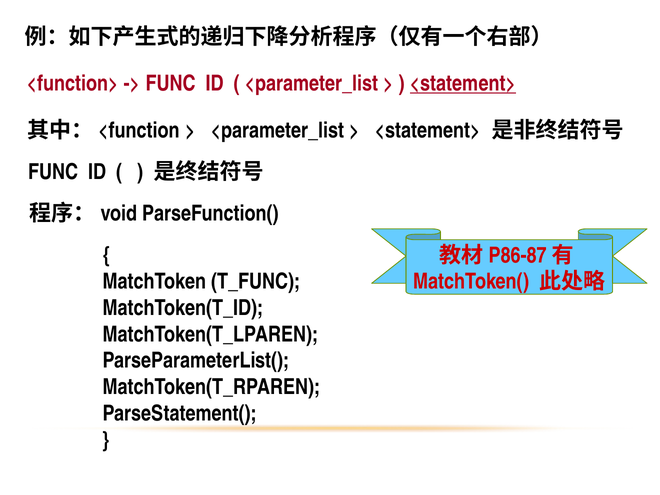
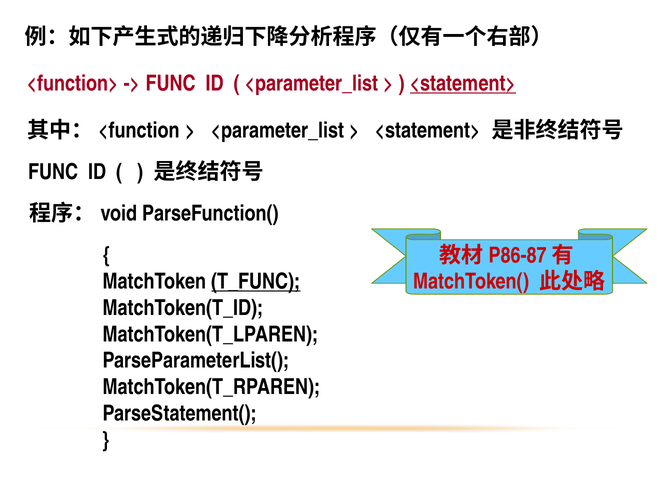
T_FUNC underline: none -> present
